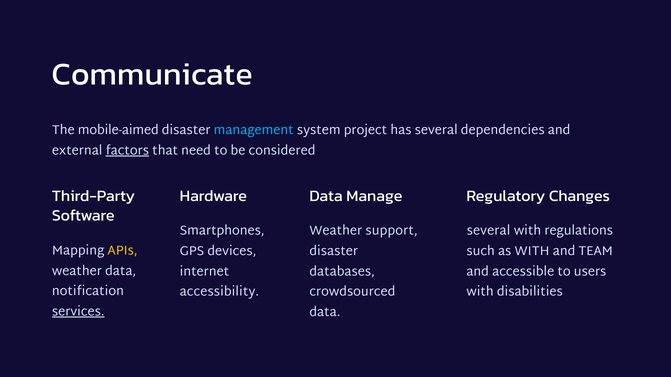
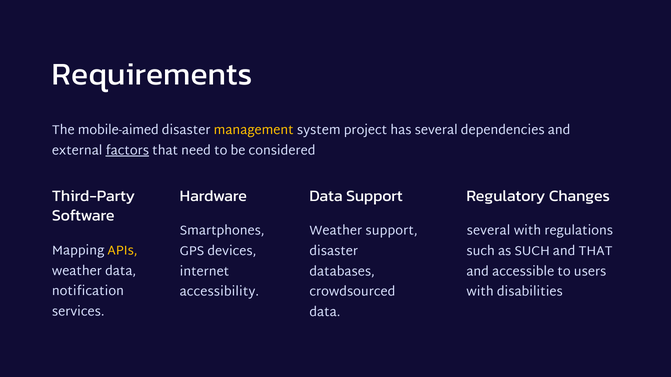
Communicate: Communicate -> Requirements
management colour: light blue -> yellow
Data Manage: Manage -> Support
as WITH: WITH -> SUCH
and TEAM: TEAM -> THAT
services underline: present -> none
